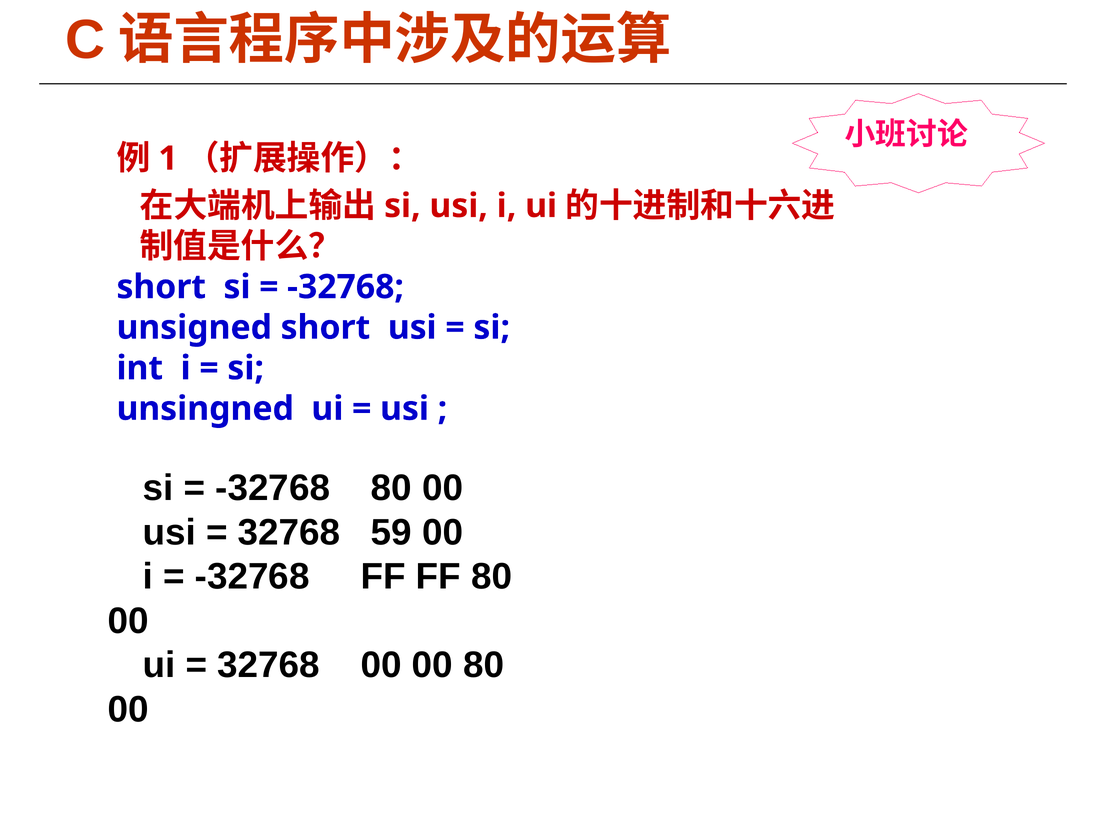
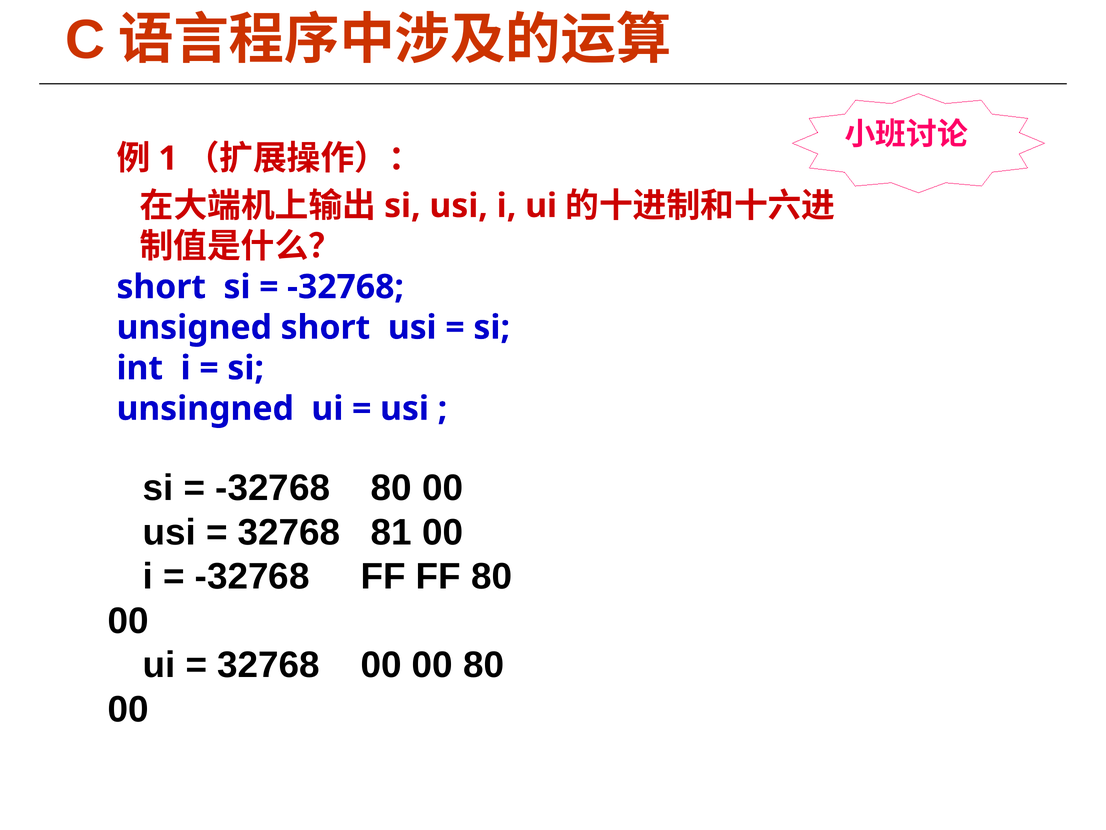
59: 59 -> 81
